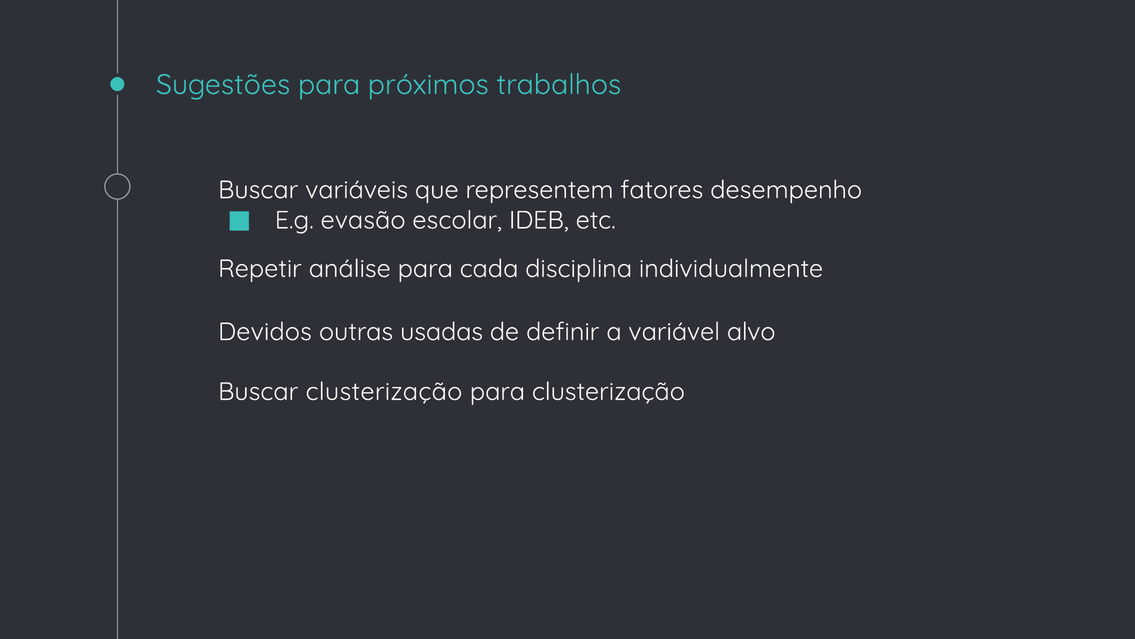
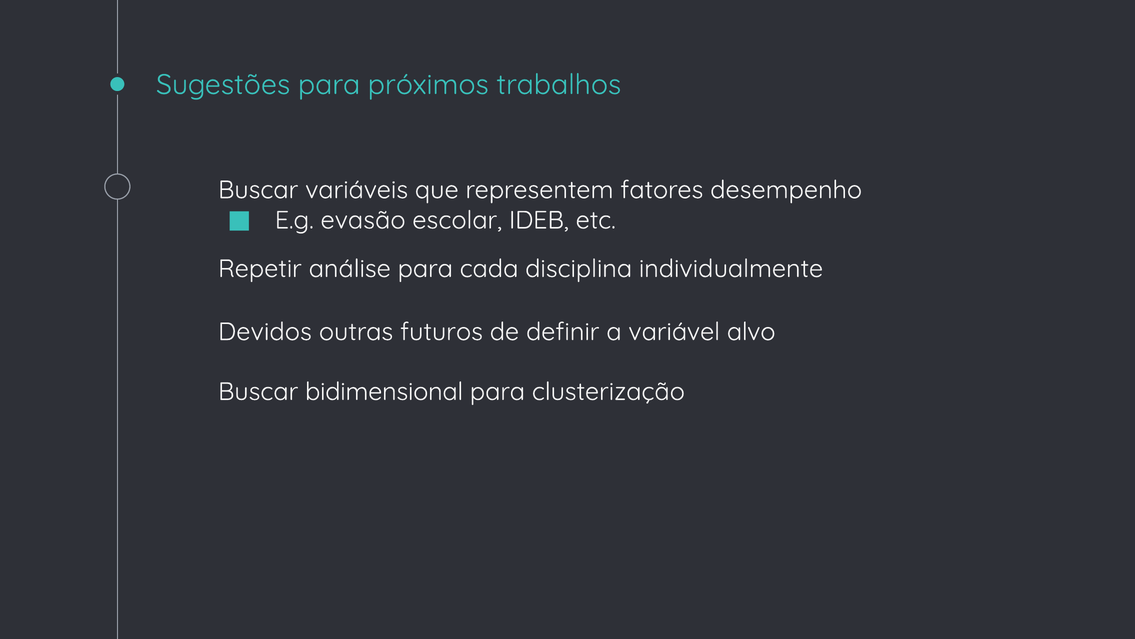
usadas: usadas -> futuros
Buscar clusterização: clusterização -> bidimensional
